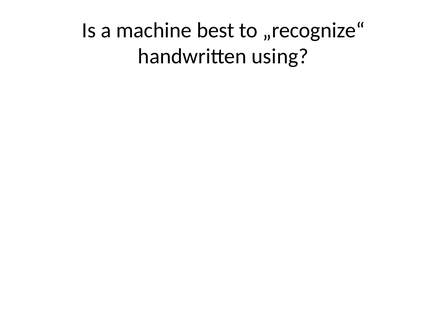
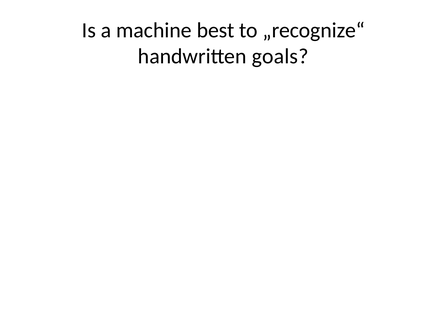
using: using -> goals
